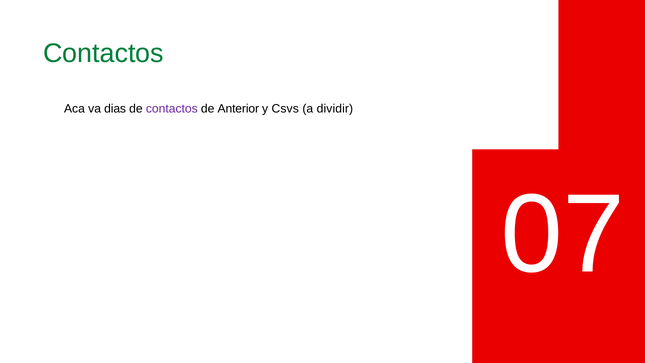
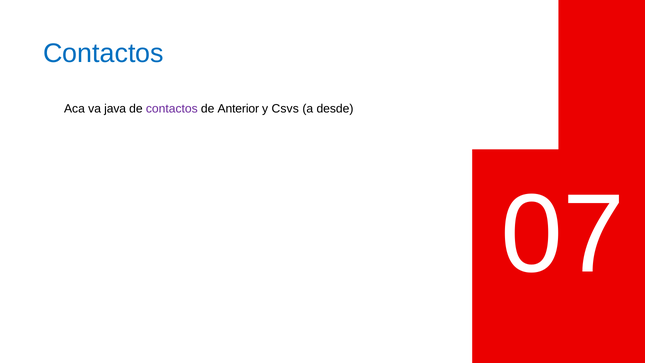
Contactos at (103, 54) colour: green -> blue
dias: dias -> java
dividir: dividir -> desde
